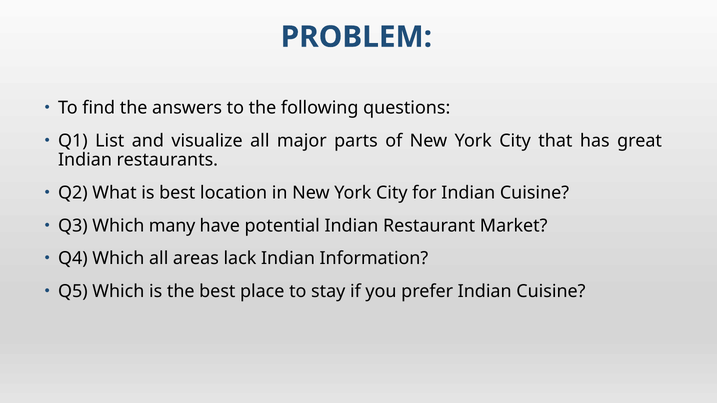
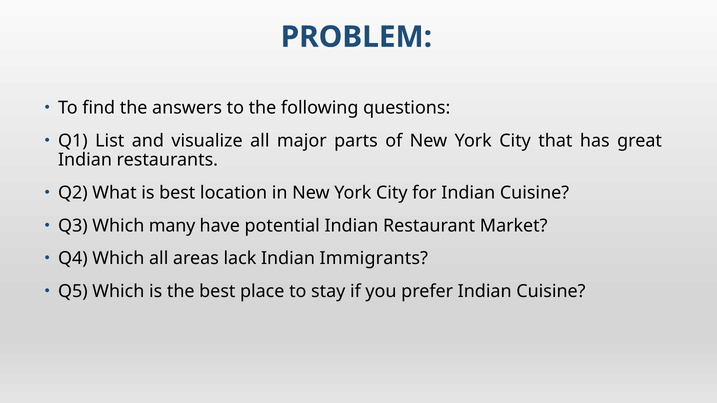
Information: Information -> Immigrants
